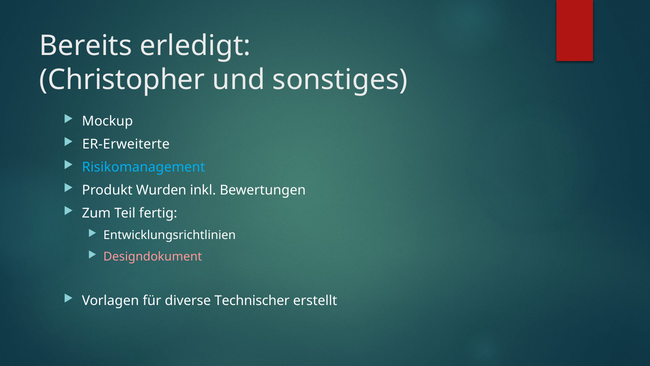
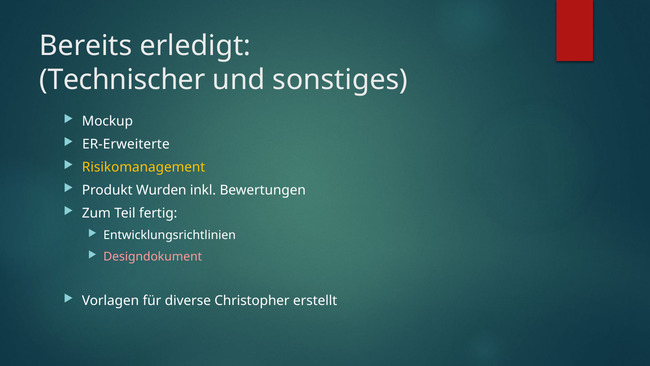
Christopher: Christopher -> Technischer
Risikomanagement colour: light blue -> yellow
Technischer: Technischer -> Christopher
